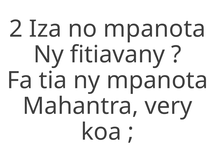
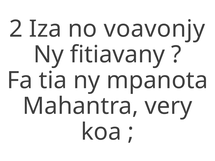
no mpanota: mpanota -> voavonjy
